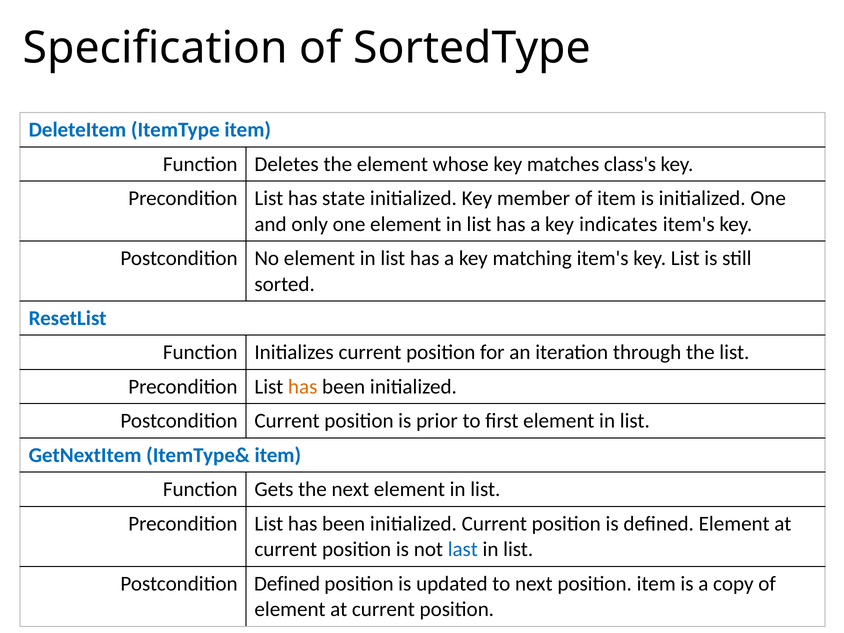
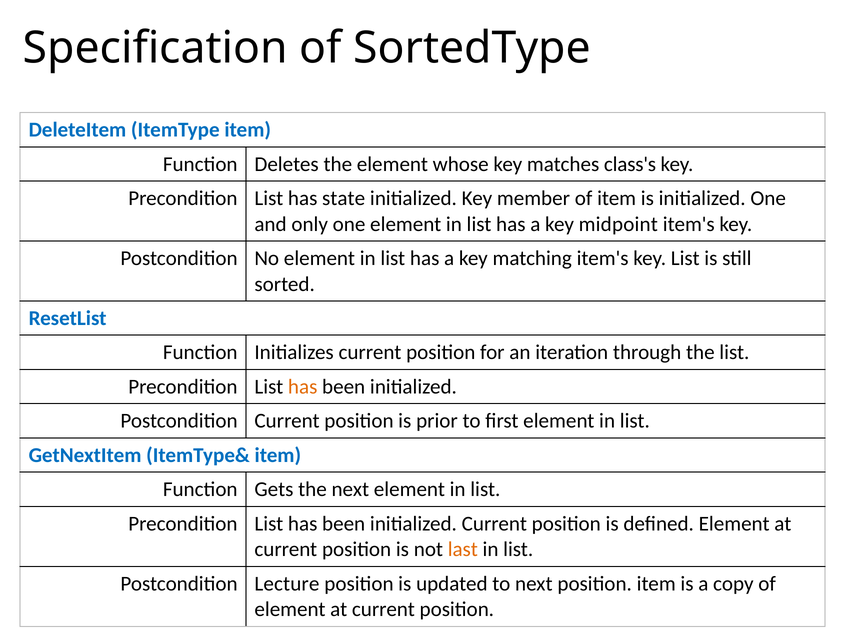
indicates: indicates -> midpoint
last colour: blue -> orange
Postcondition Defined: Defined -> Lecture
